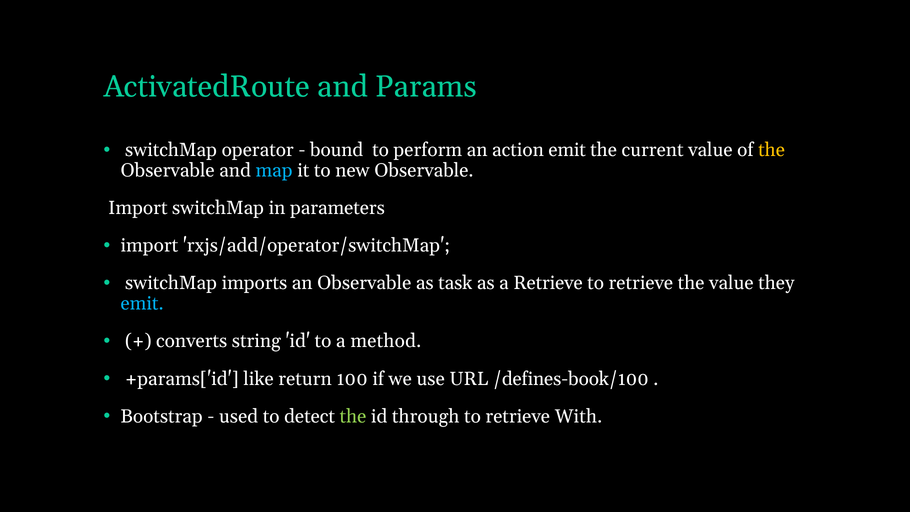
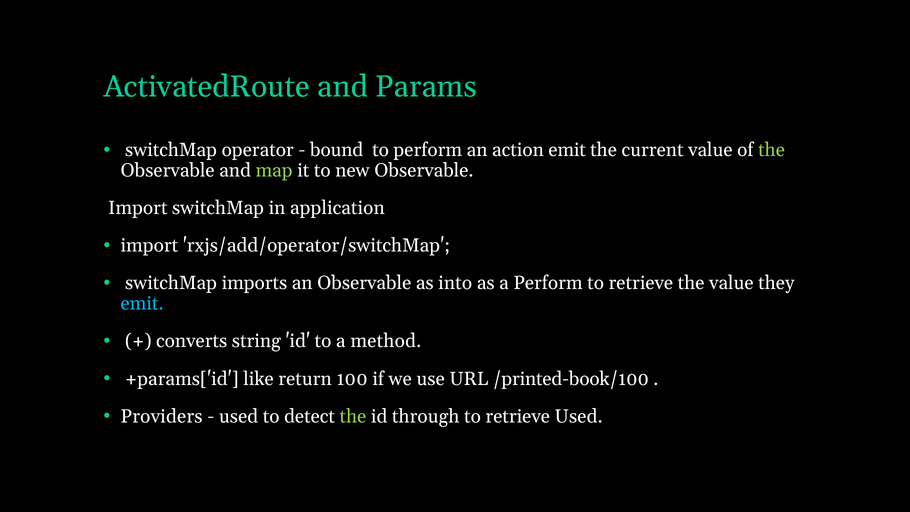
the at (772, 150) colour: yellow -> light green
map colour: light blue -> light green
parameters: parameters -> application
task: task -> into
a Retrieve: Retrieve -> Perform
/defines-book/100: /defines-book/100 -> /printed-book/100
Bootstrap: Bootstrap -> Providers
retrieve With: With -> Used
